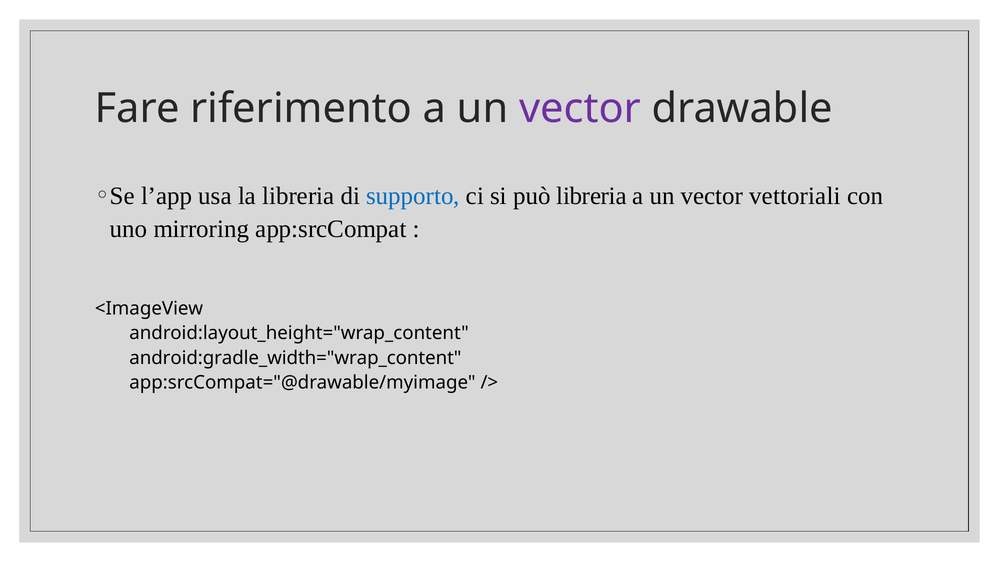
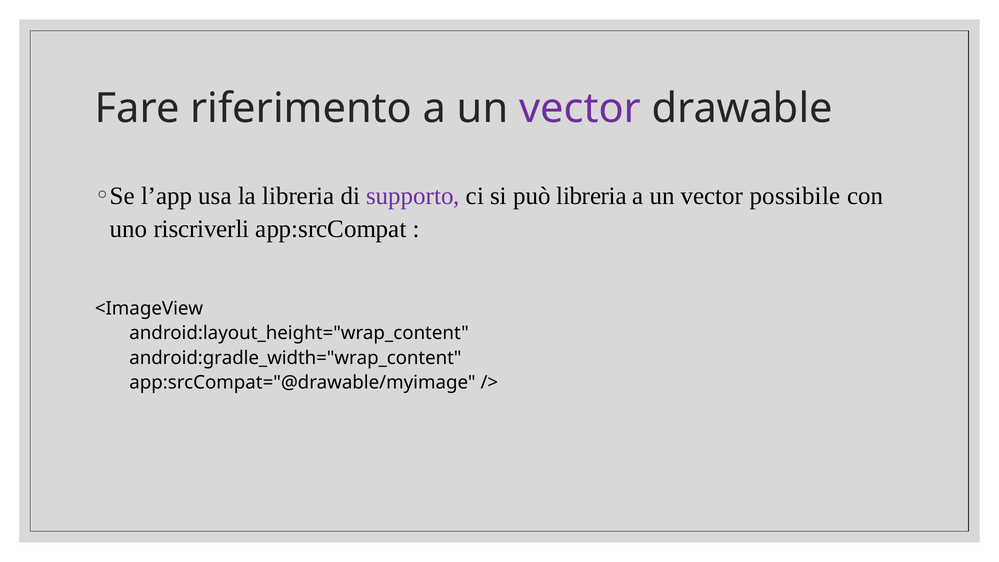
supporto colour: blue -> purple
vettoriali: vettoriali -> possibile
mirroring: mirroring -> riscriverli
